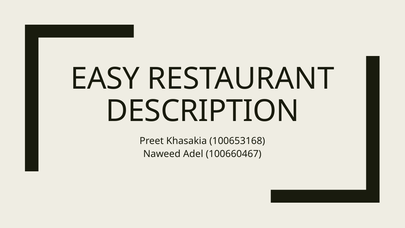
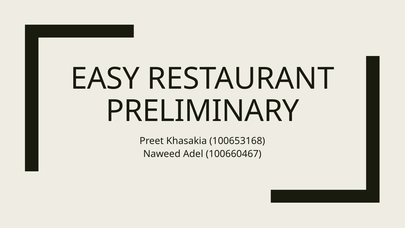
DESCRIPTION: DESCRIPTION -> PRELIMINARY
